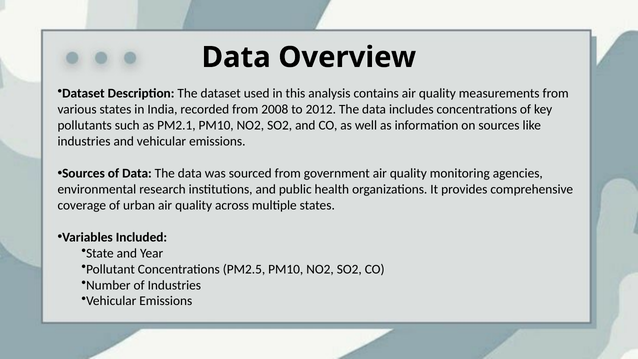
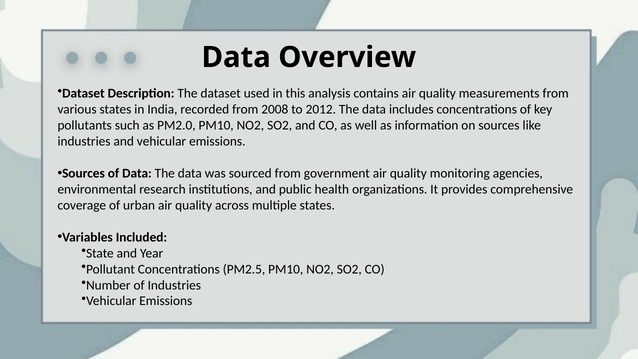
PM2.1: PM2.1 -> PM2.0
